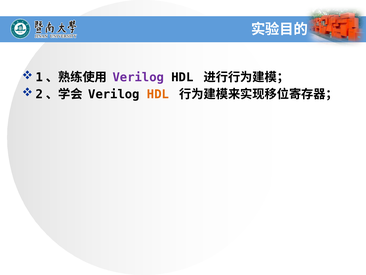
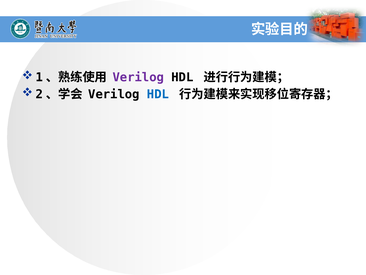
HDL at (158, 94) colour: orange -> blue
